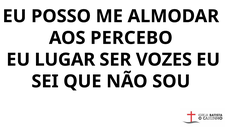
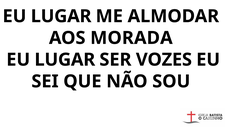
POSSO at (61, 16): POSSO -> LUGAR
PERCEBO: PERCEBO -> MORADA
